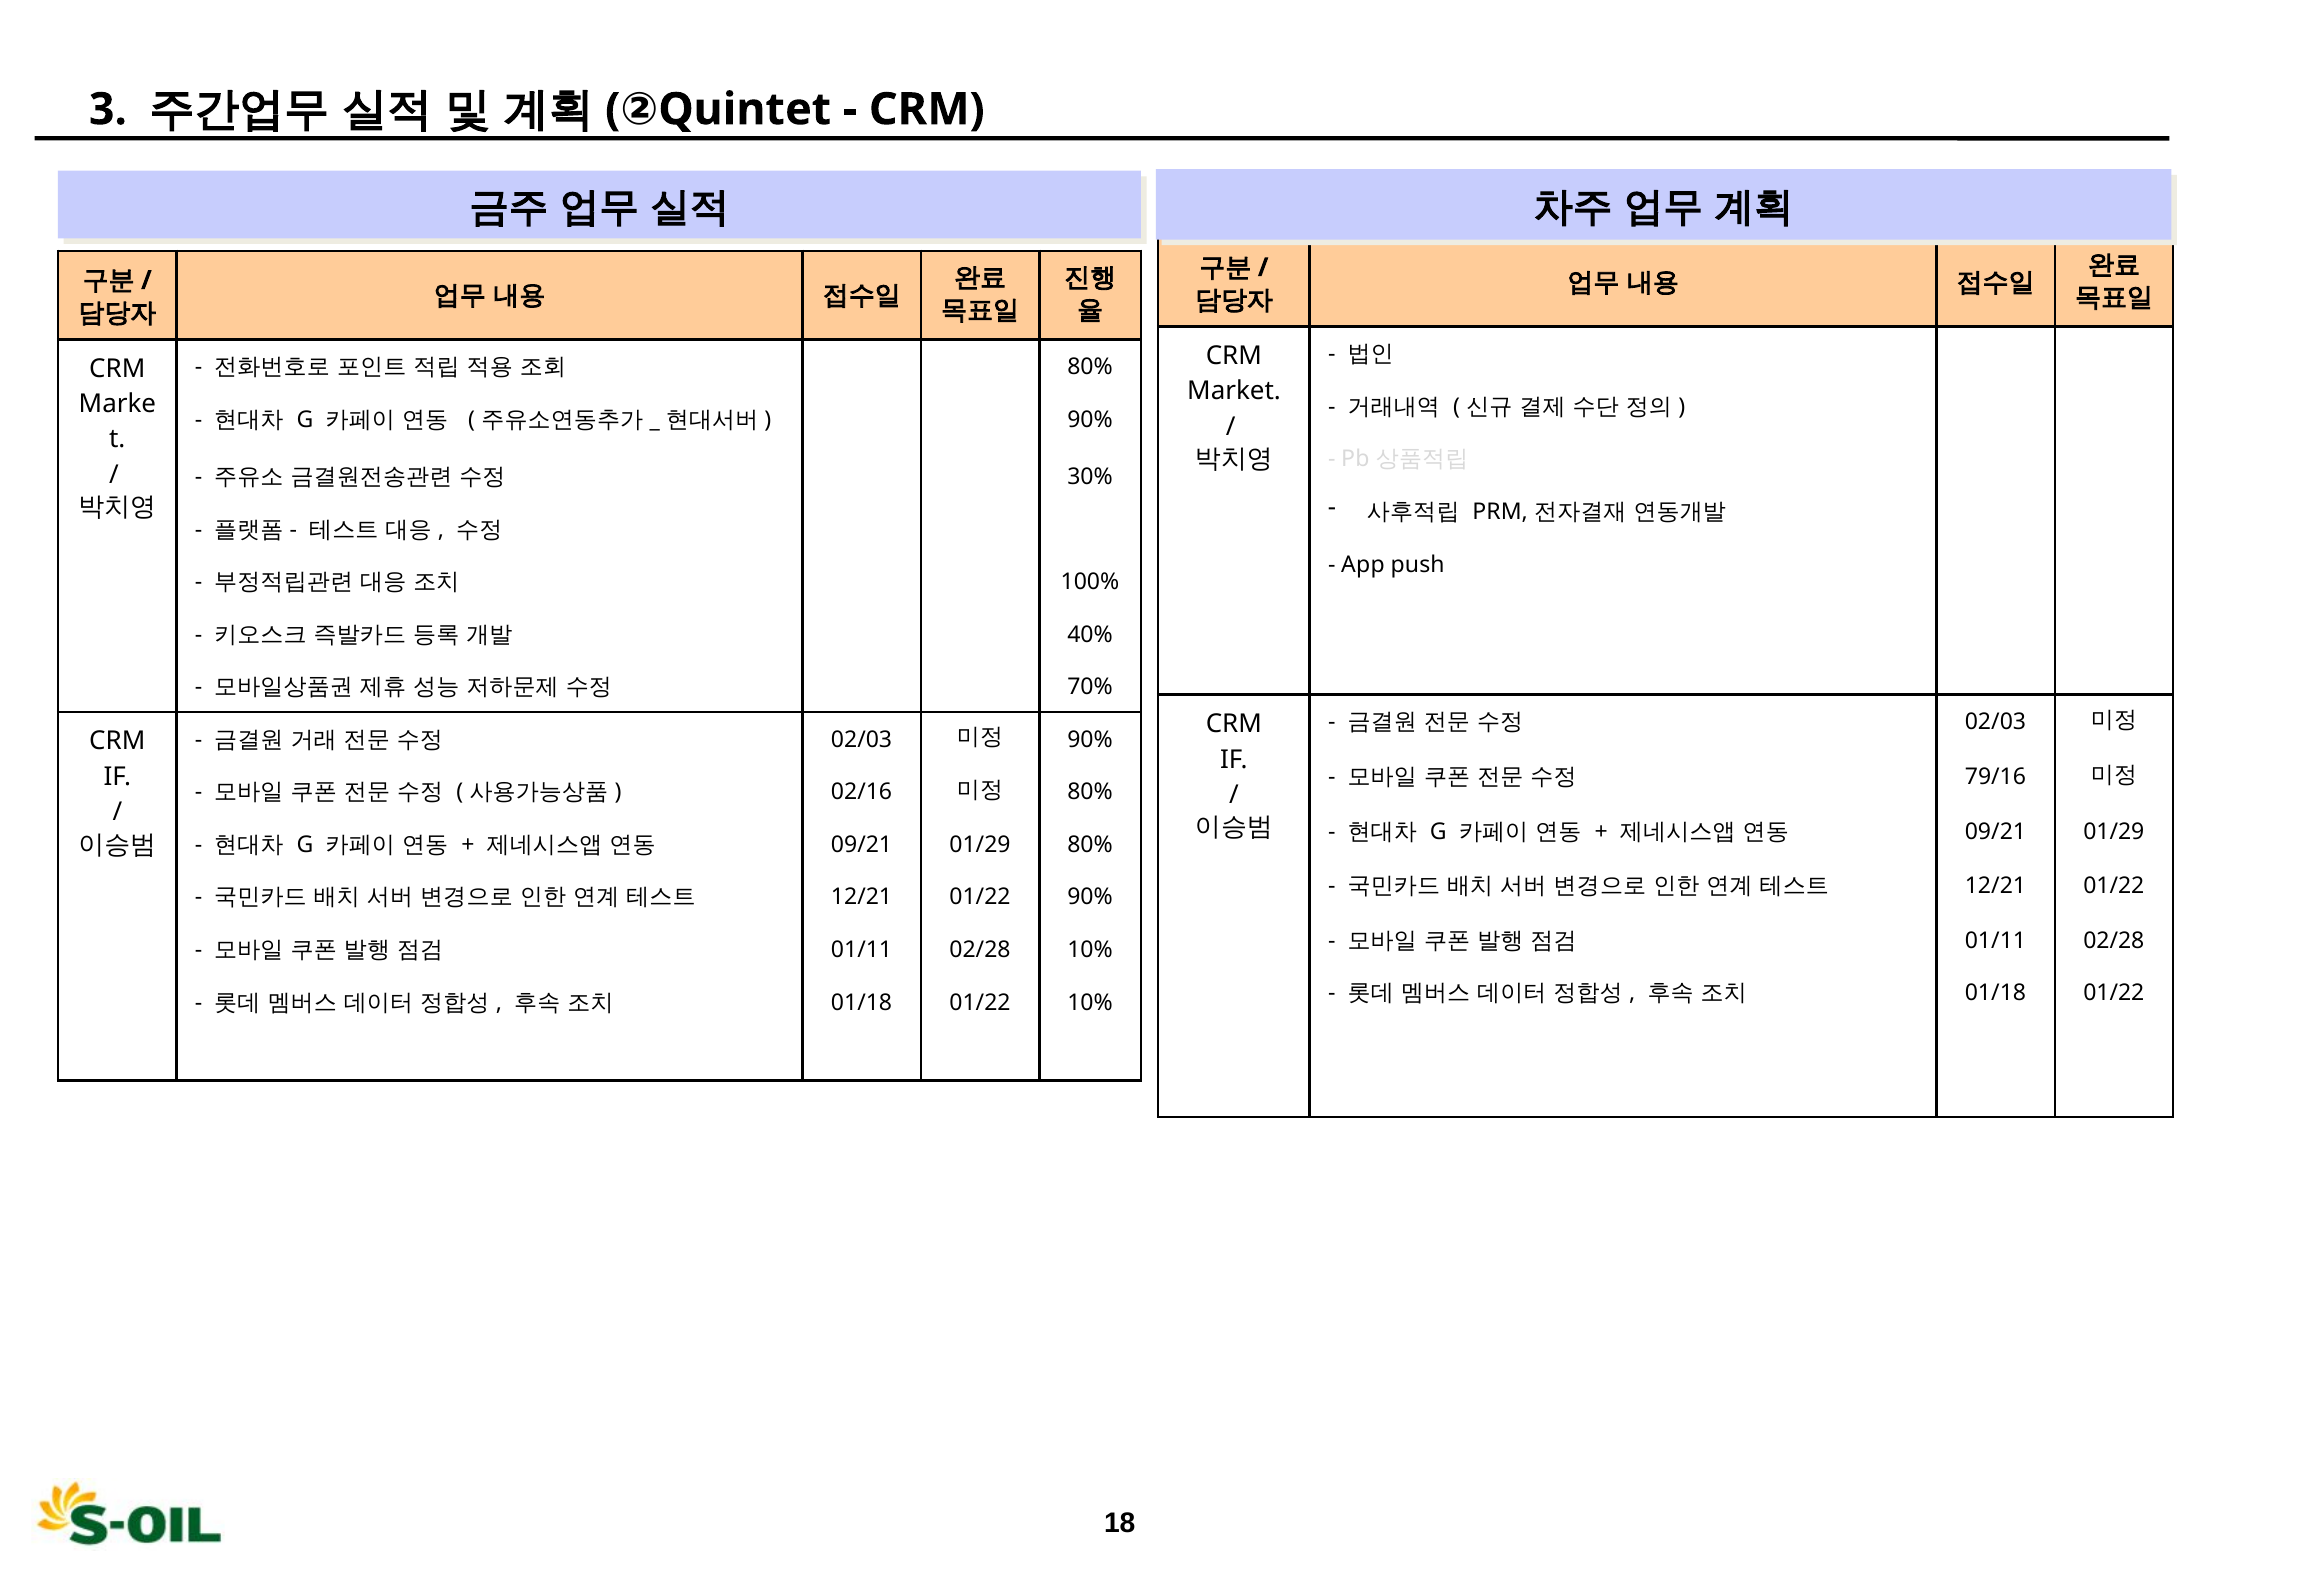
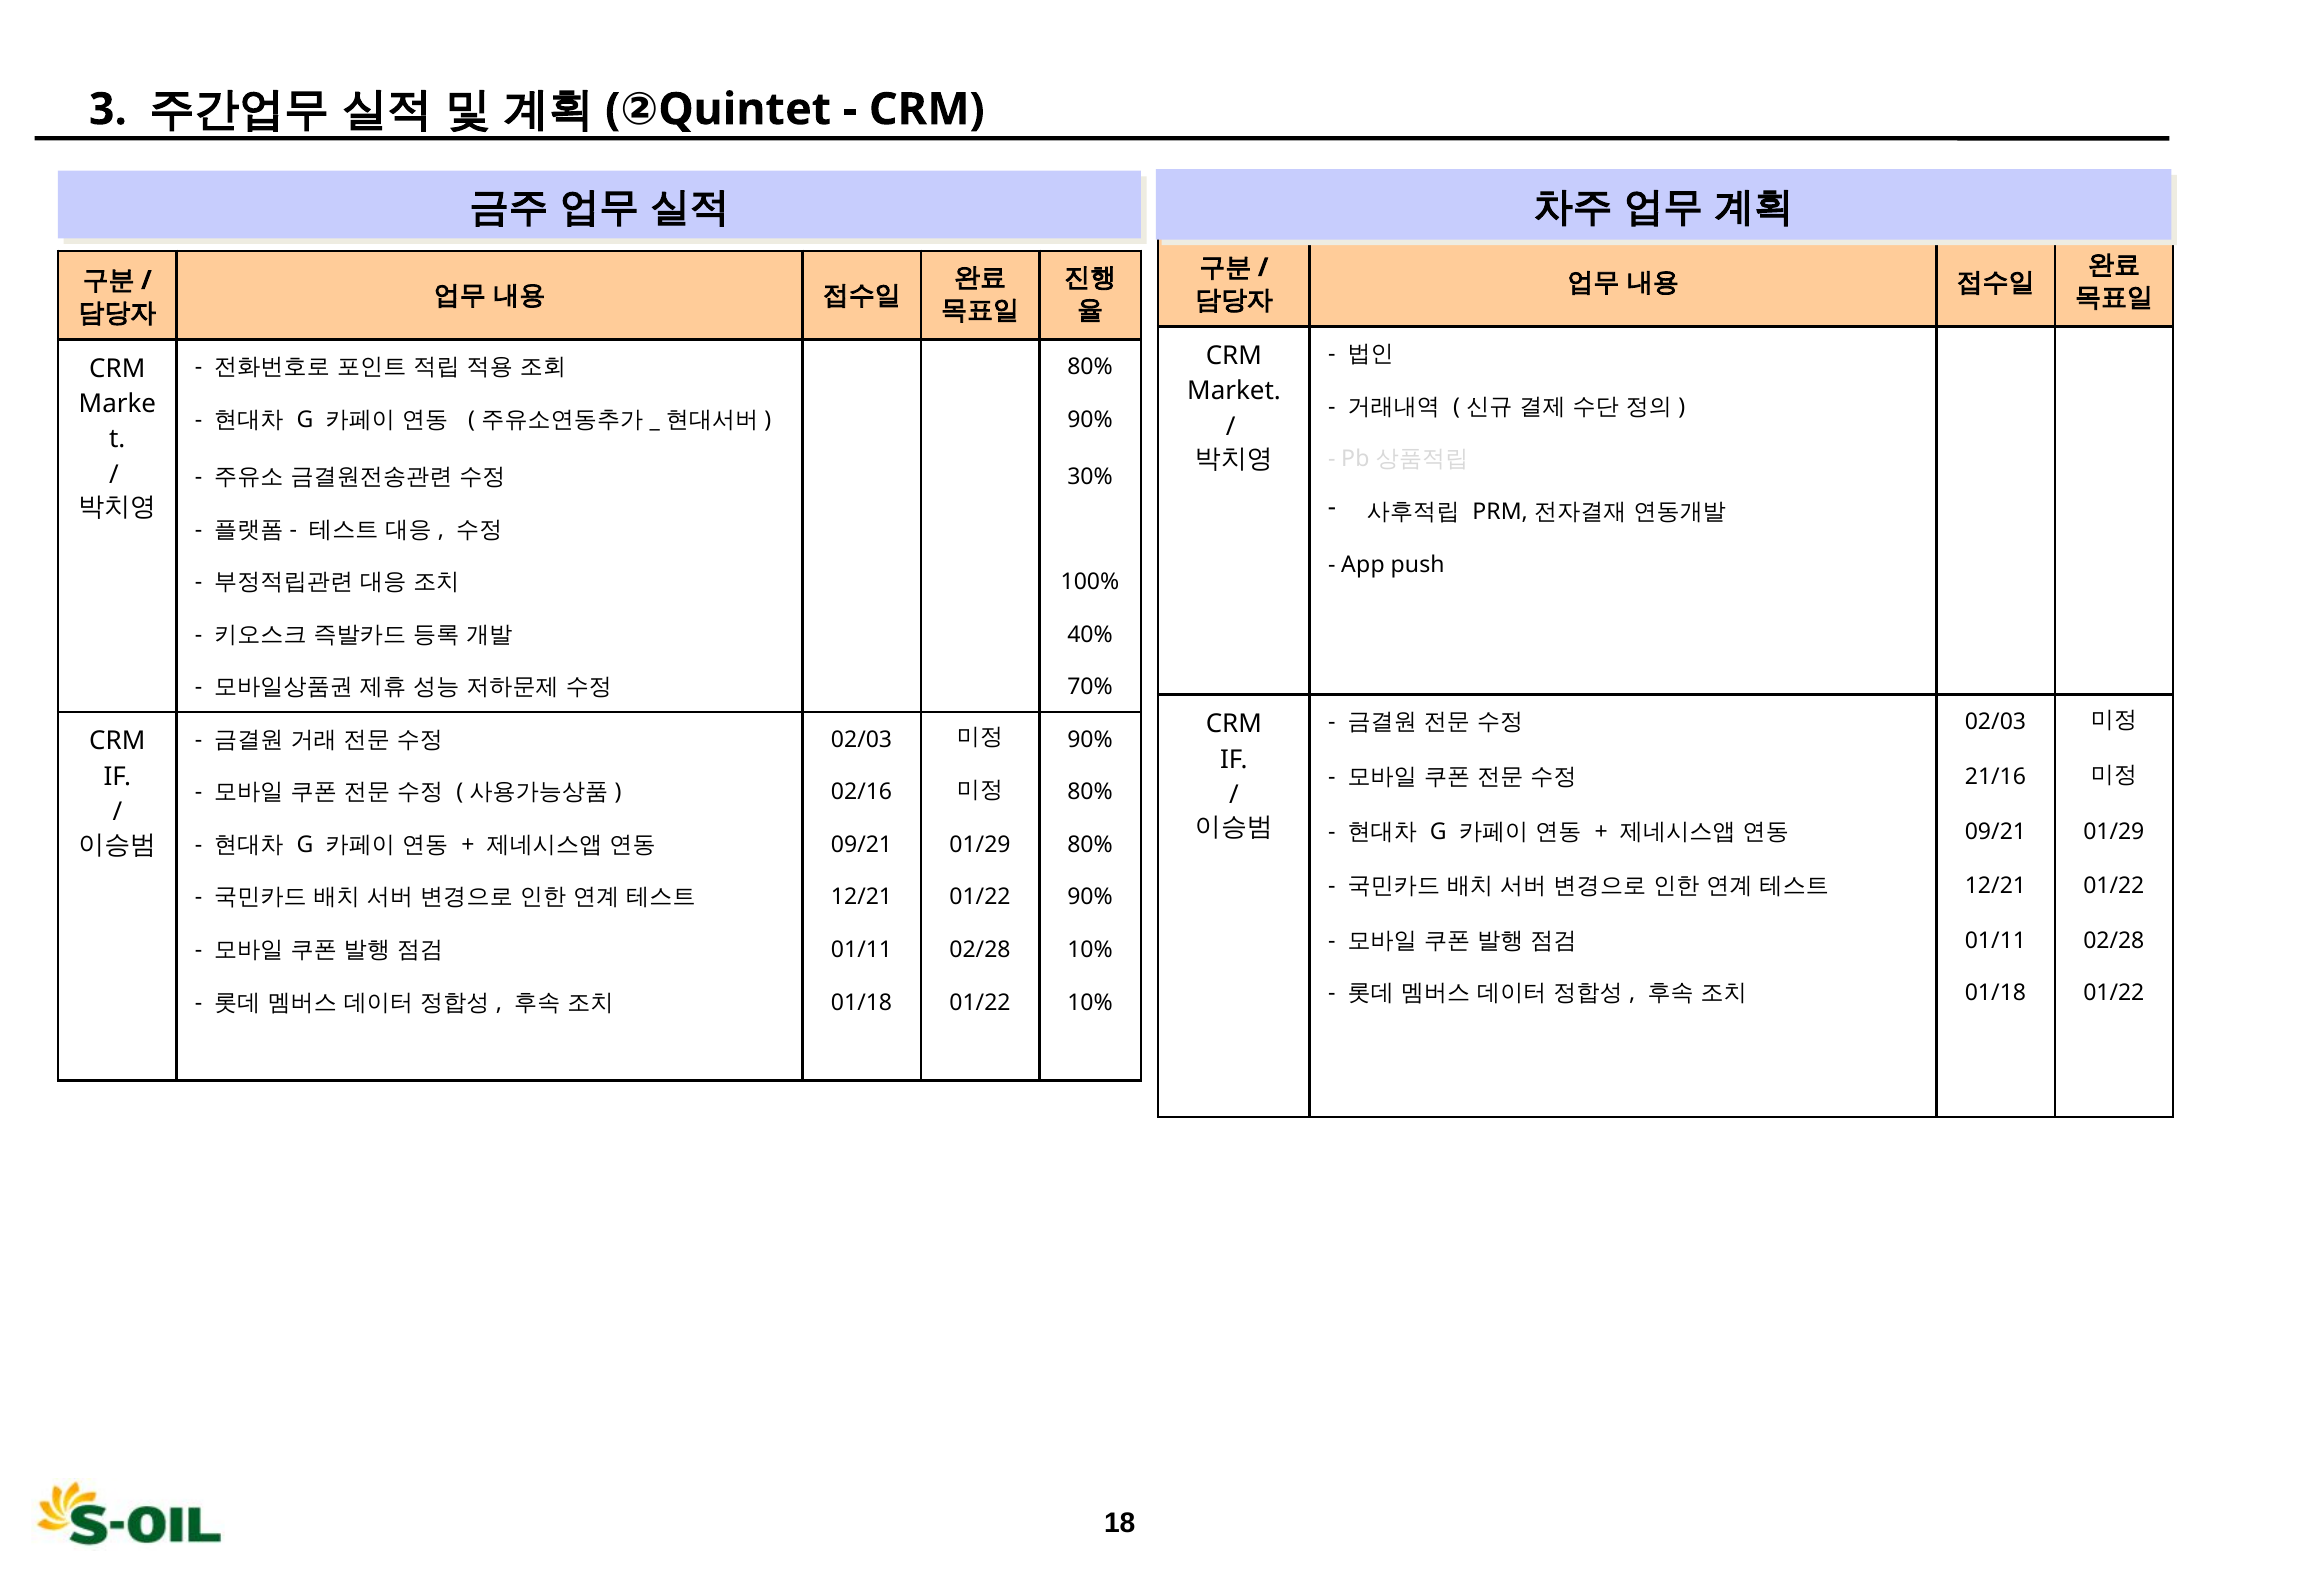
79/16: 79/16 -> 21/16
